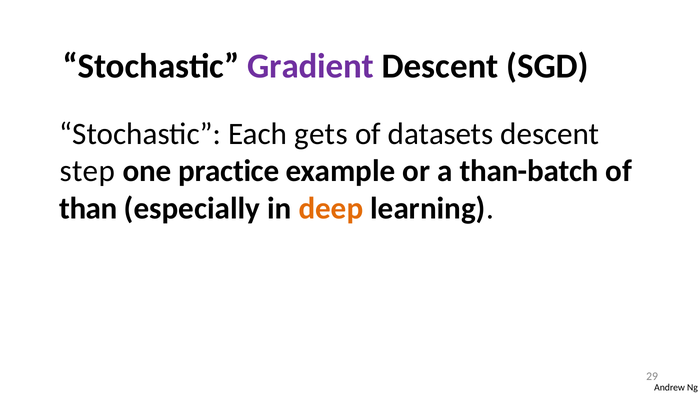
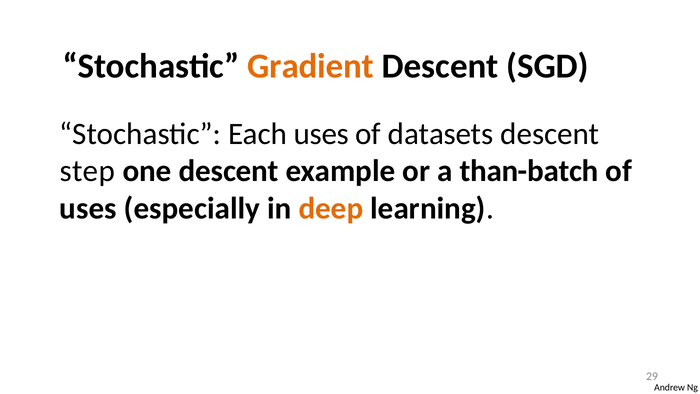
Gradient colour: purple -> orange
Each gets: gets -> uses
one practice: practice -> descent
than at (88, 208): than -> uses
